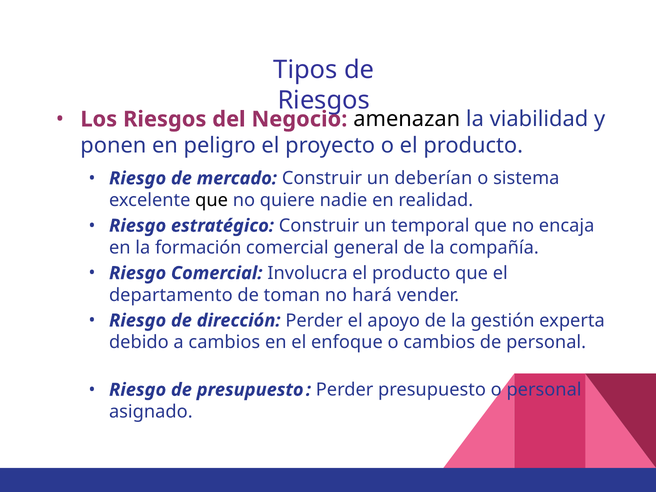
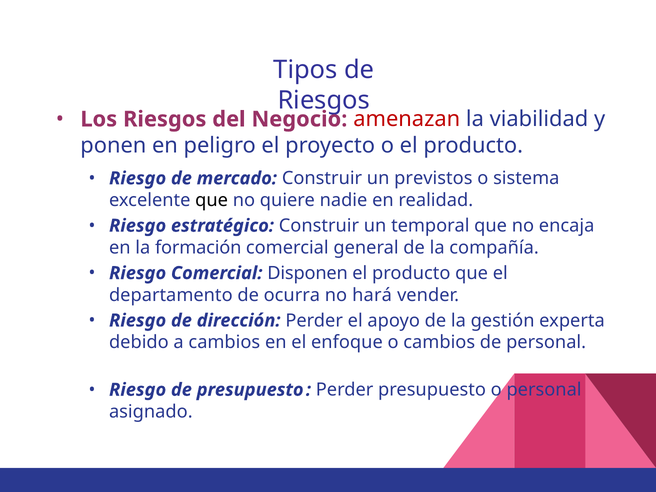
amenazan colour: black -> red
deberían: deberían -> previstos
Involucra: Involucra -> Disponen
toman: toman -> ocurra
